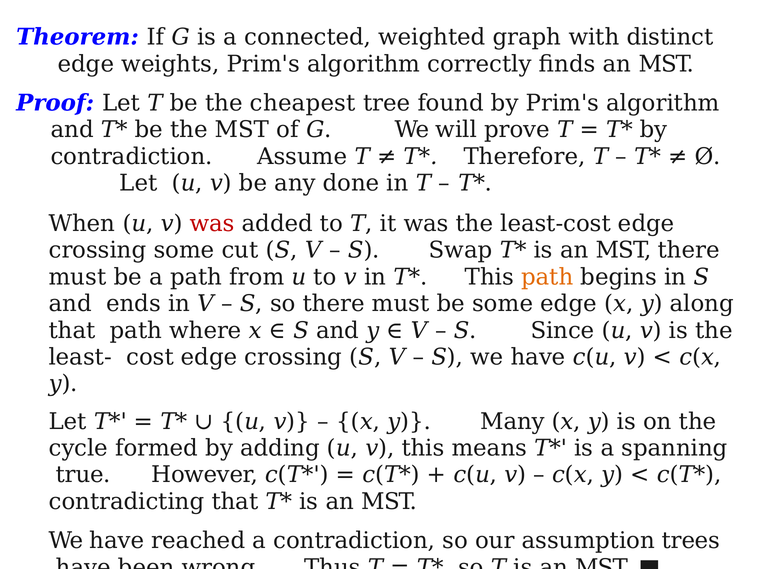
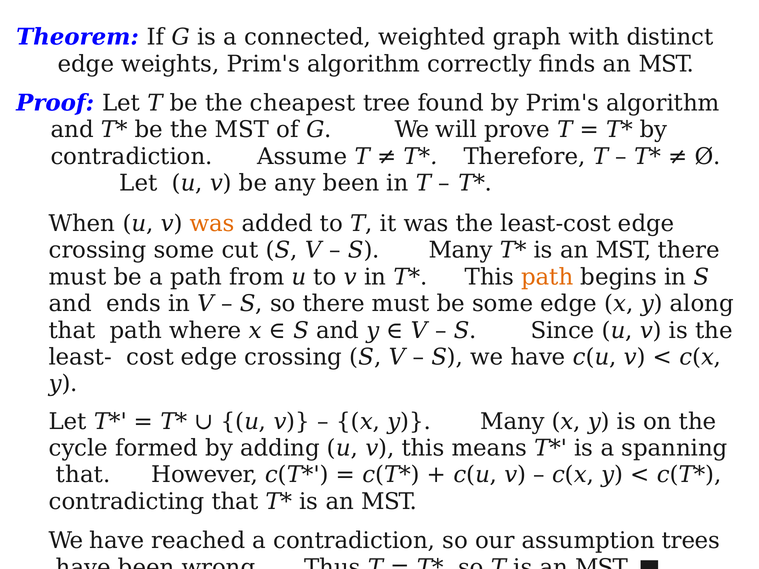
any done: done -> been
was at (212, 223) colour: red -> orange
S Swap: Swap -> Many
true at (83, 475): true -> that
